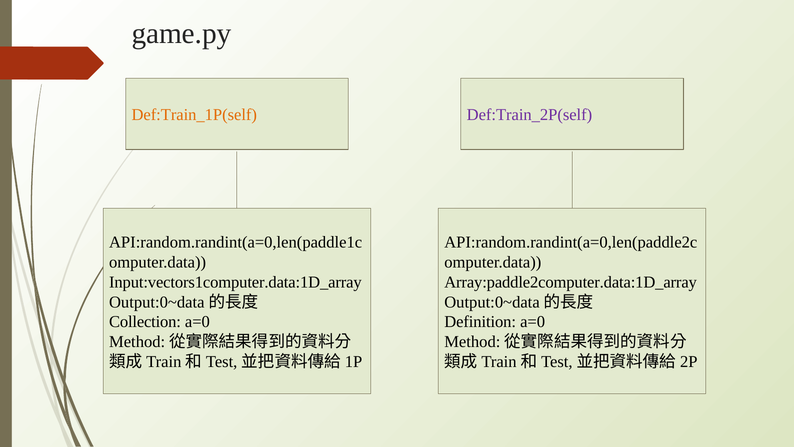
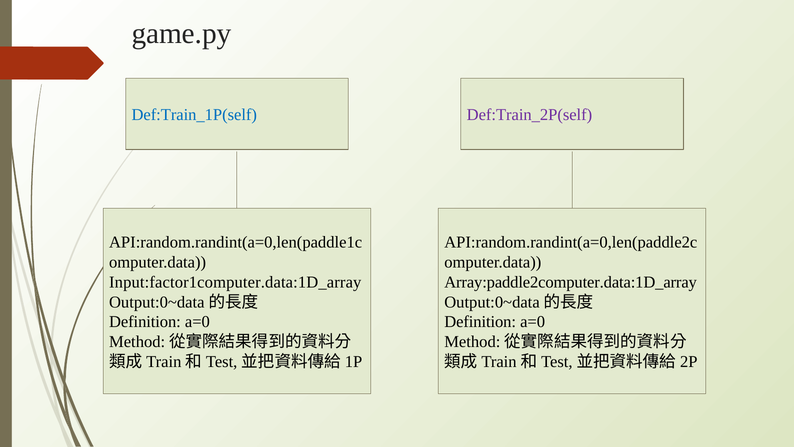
Def:Train_1P(self colour: orange -> blue
Input:vectors1computer.data:1D_array: Input:vectors1computer.data:1D_array -> Input:factor1computer.data:1D_array
Collection at (145, 322): Collection -> Definition
